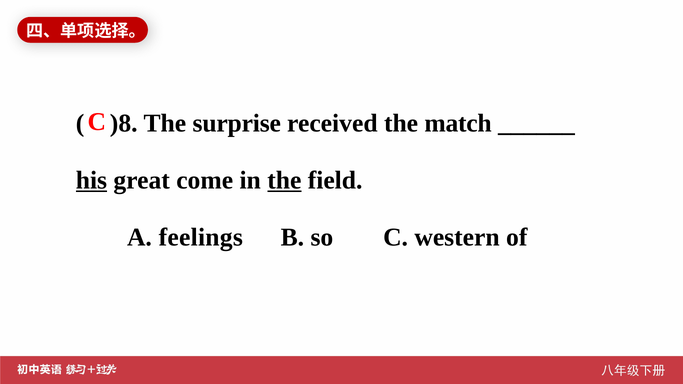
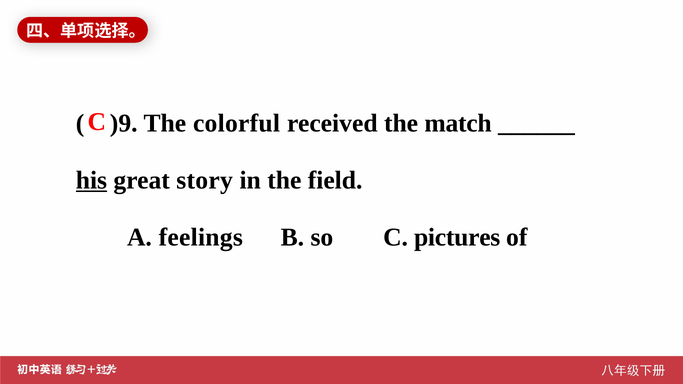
)8: )8 -> )9
surprise: surprise -> colorful
come: come -> story
the at (284, 180) underline: present -> none
western: western -> pictures
